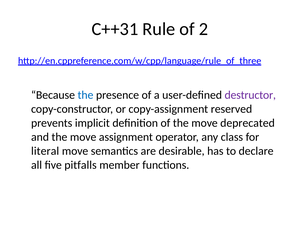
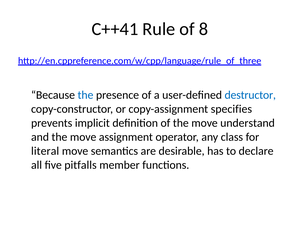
C++31: C++31 -> C++41
2: 2 -> 8
destructor colour: purple -> blue
reserved: reserved -> specifies
deprecated: deprecated -> understand
